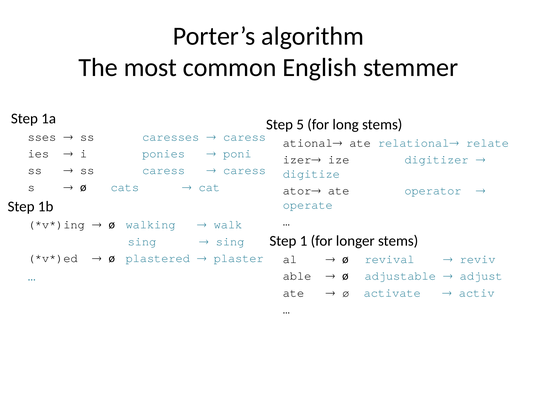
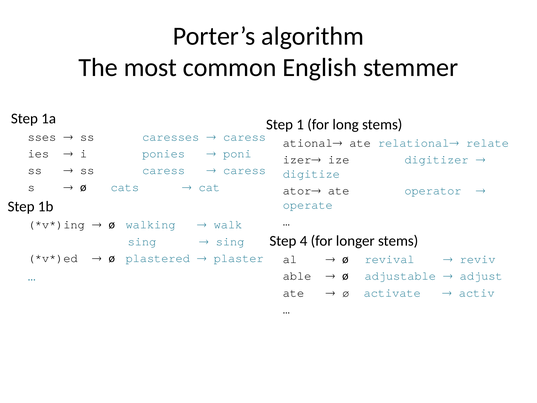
5: 5 -> 1
1: 1 -> 4
